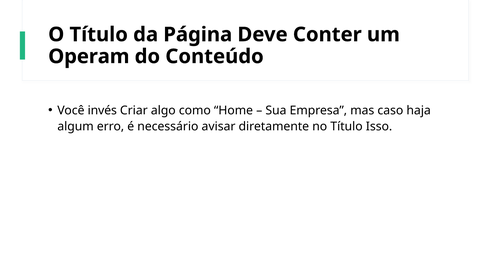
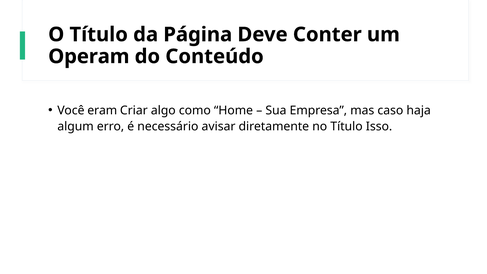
invés: invés -> eram
